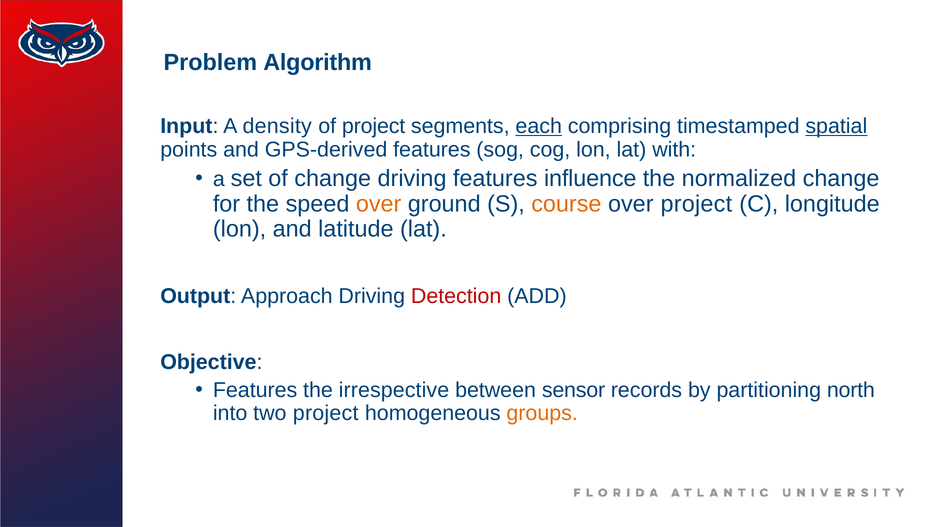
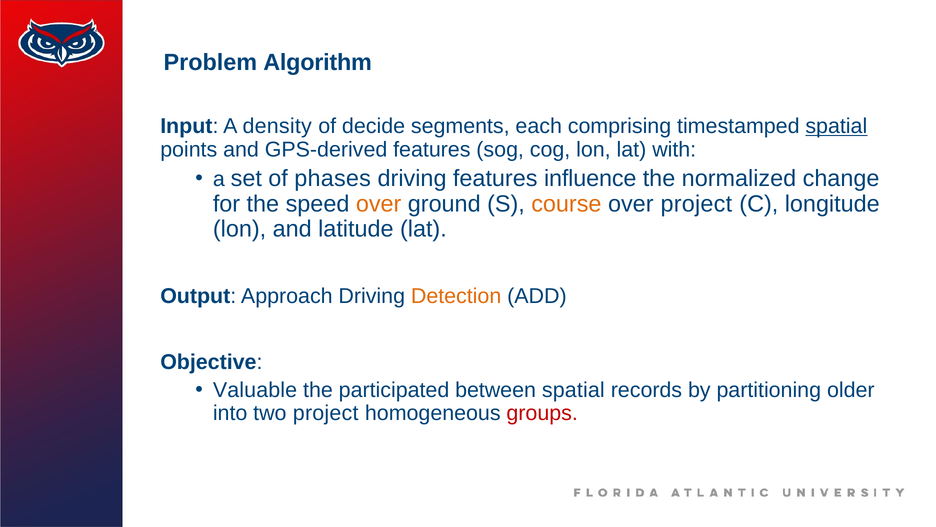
of project: project -> decide
each underline: present -> none
of change: change -> phases
Detection colour: red -> orange
Features at (255, 390): Features -> Valuable
irrespective: irrespective -> participated
between sensor: sensor -> spatial
north: north -> older
groups colour: orange -> red
